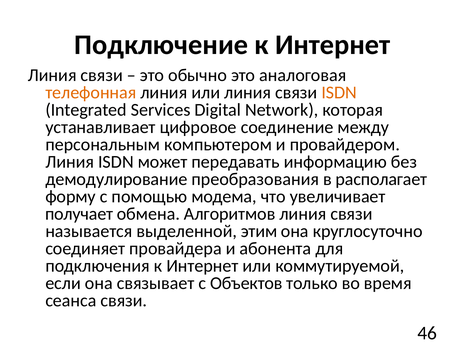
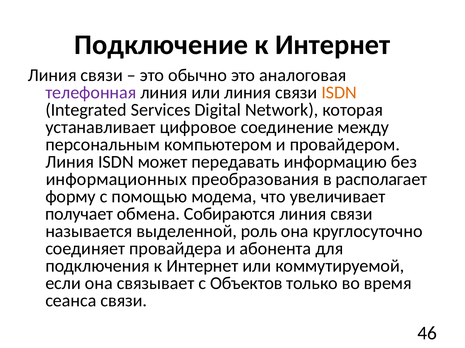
телефонная colour: orange -> purple
демодулирование: демодулирование -> информационных
Алгоритмов: Алгоритмов -> Собираются
этим: этим -> роль
